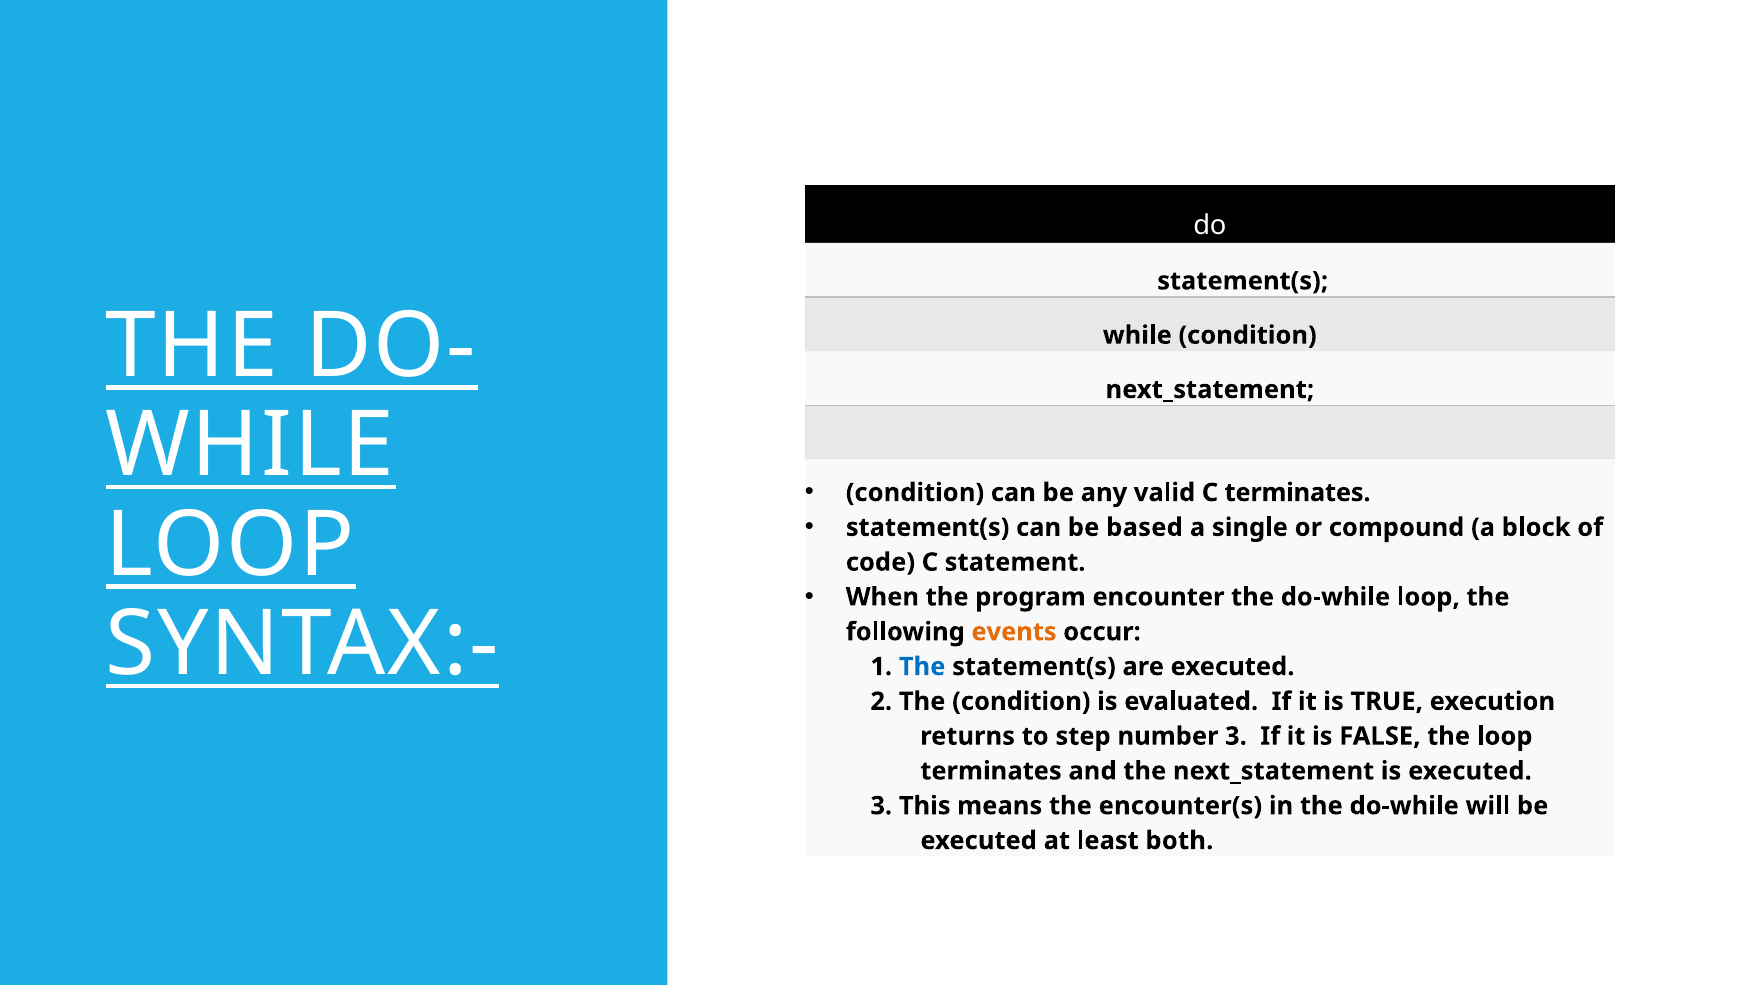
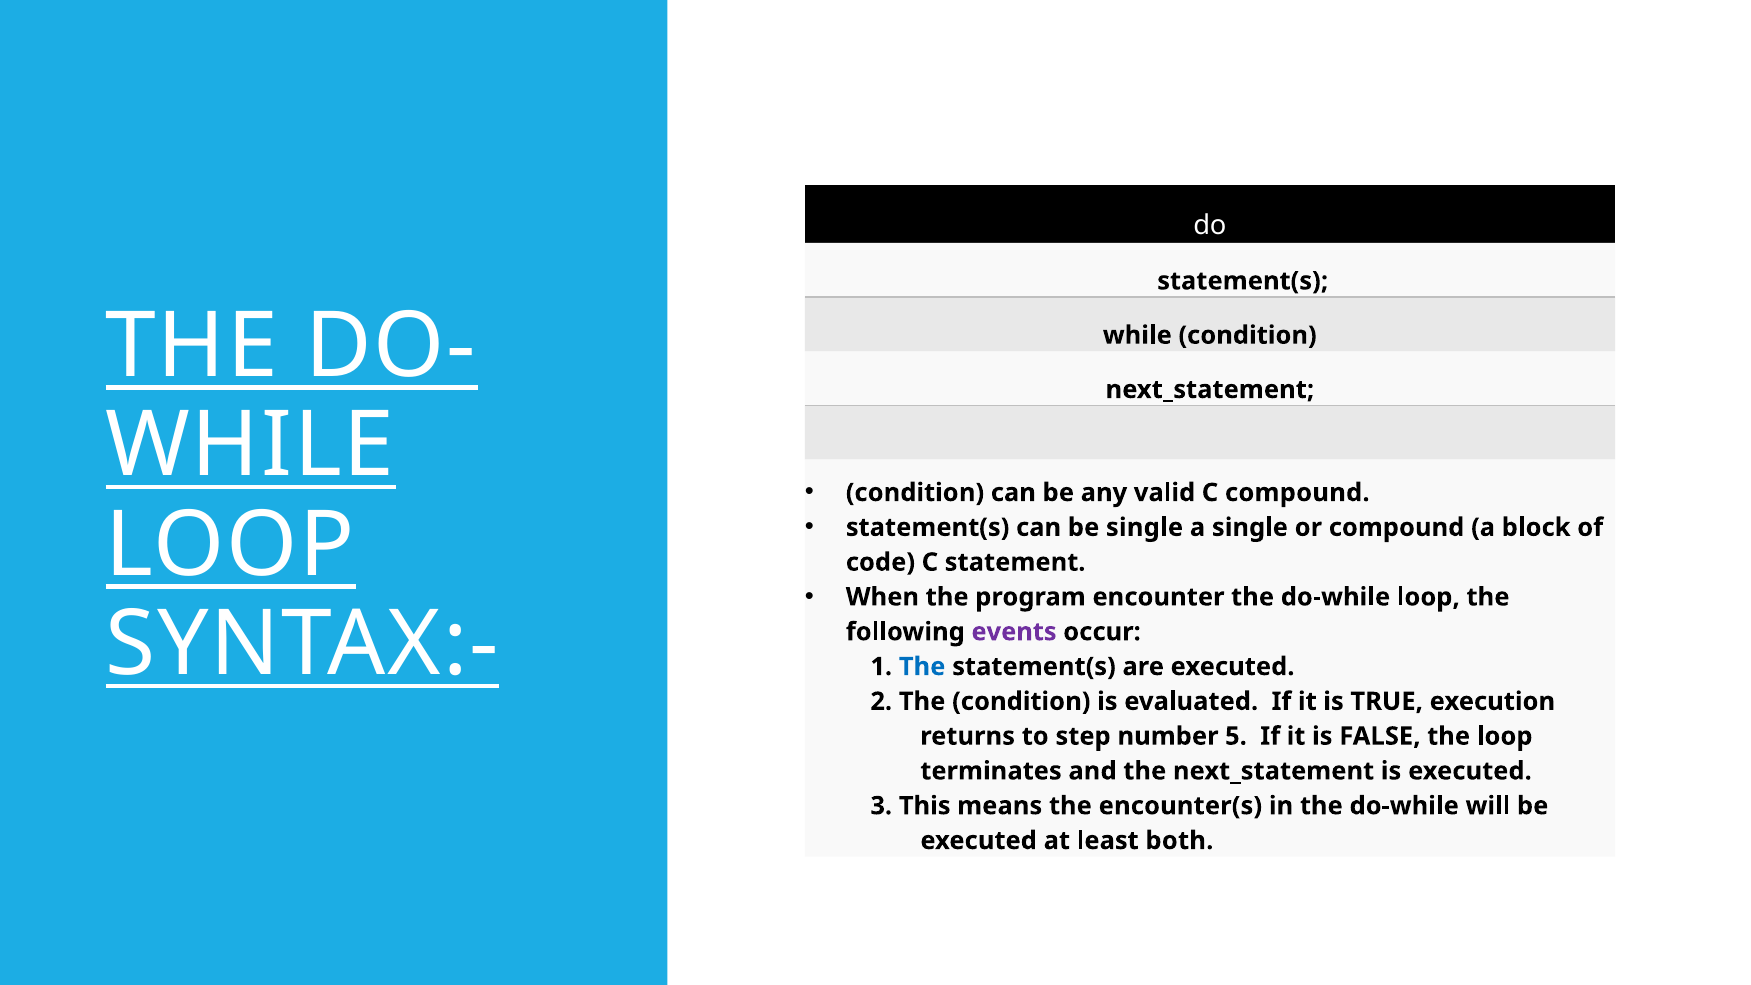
C terminates: terminates -> compound
be based: based -> single
events colour: orange -> purple
number 3: 3 -> 5
